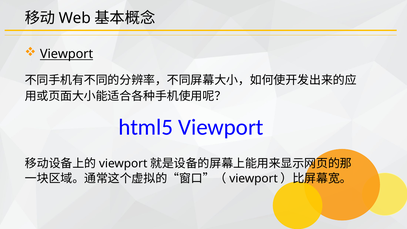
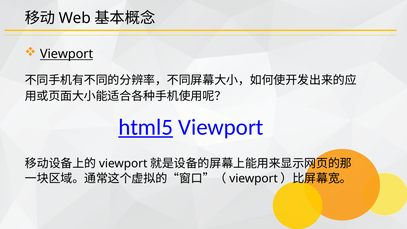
html5 underline: none -> present
